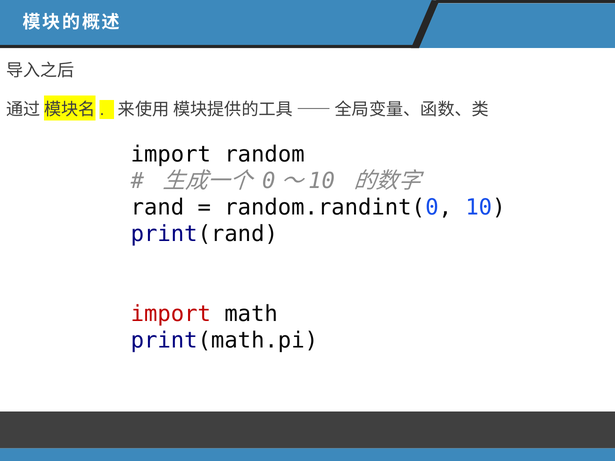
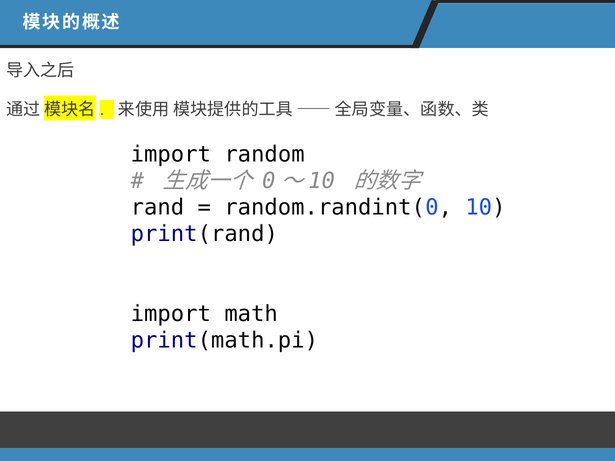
import at (171, 314) colour: red -> black
